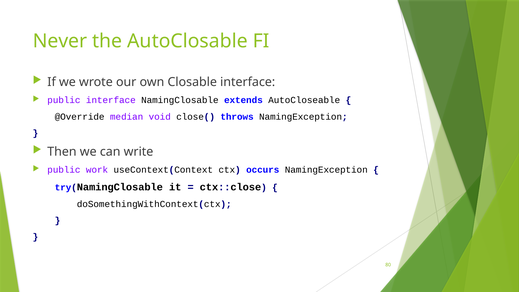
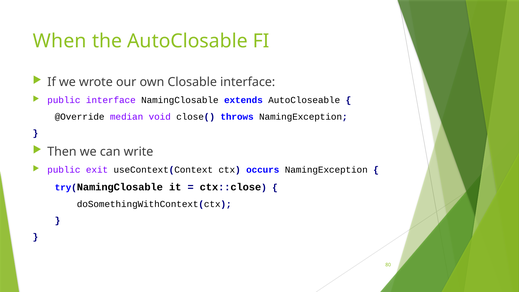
Never: Never -> When
work: work -> exit
